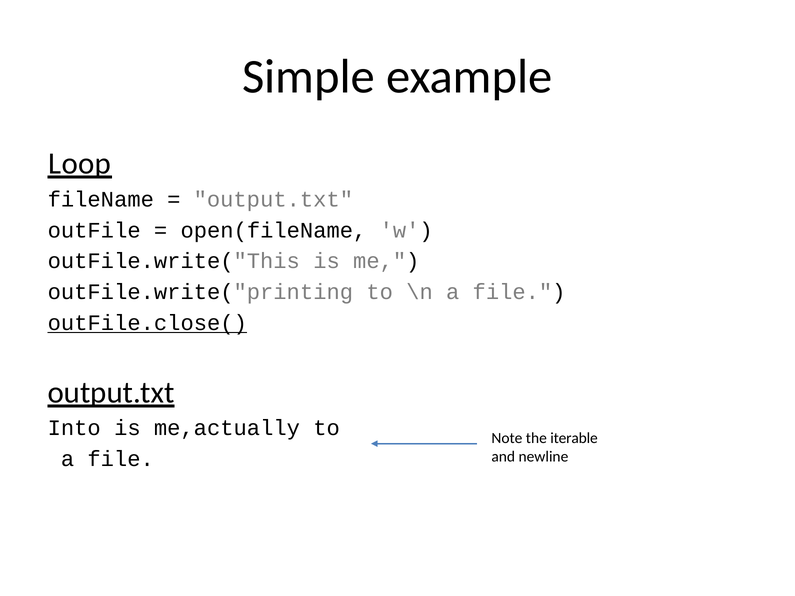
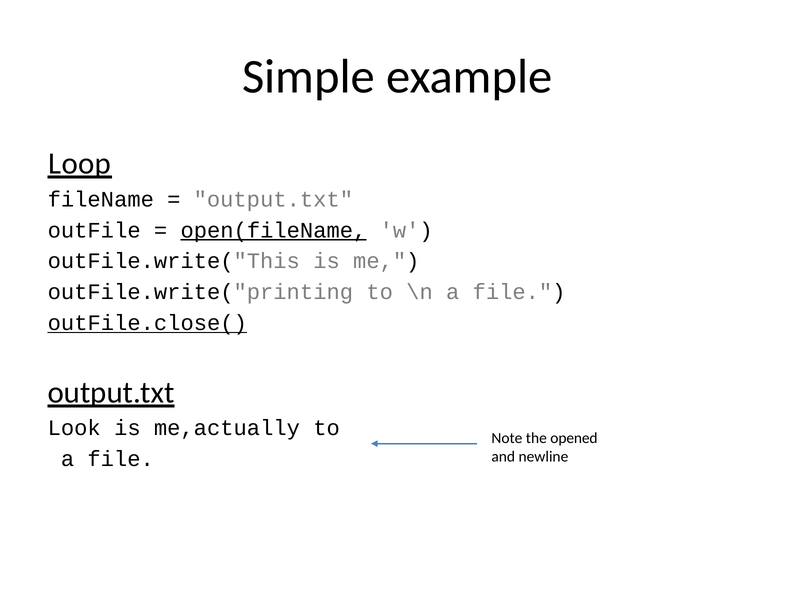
open(fileName underline: none -> present
Into: Into -> Look
iterable: iterable -> opened
